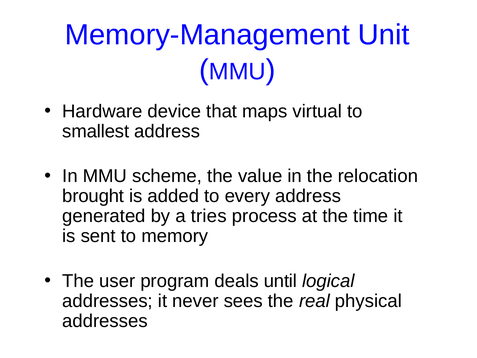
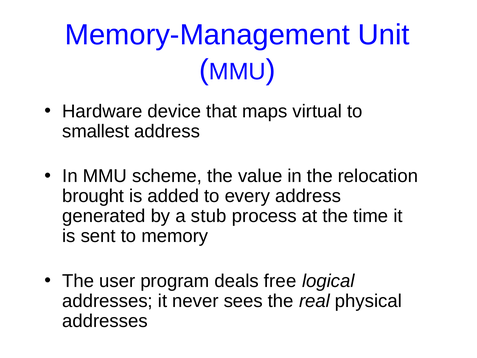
tries: tries -> stub
until: until -> free
